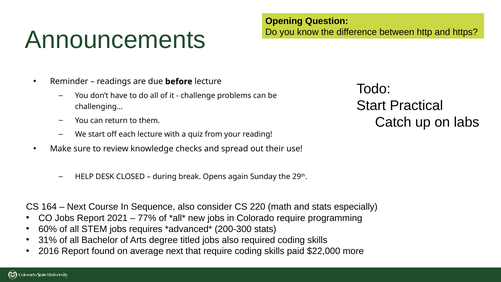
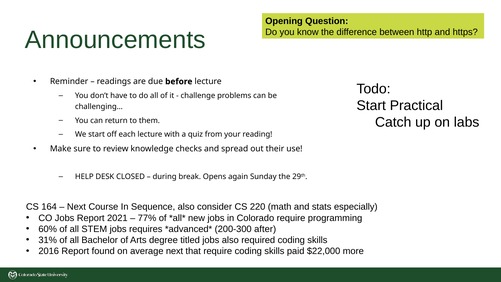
200-300 stats: stats -> after
